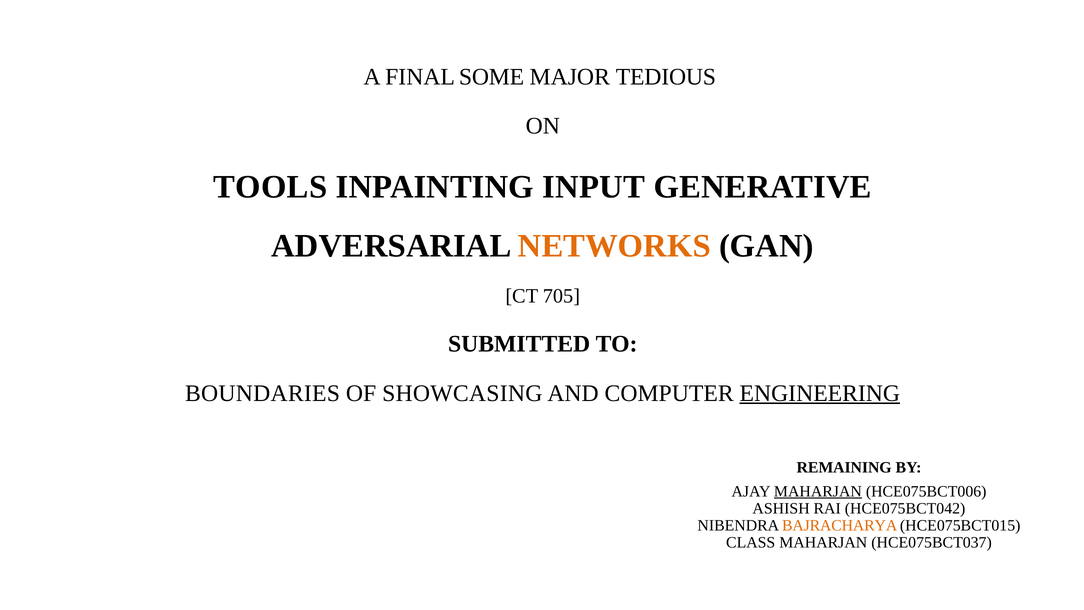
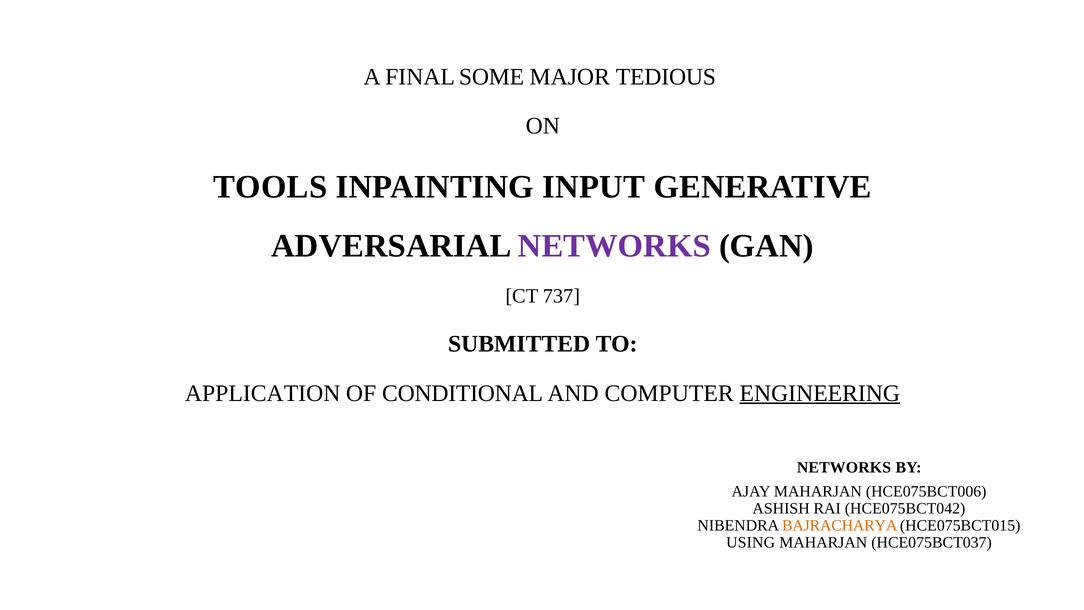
NETWORKS at (614, 246) colour: orange -> purple
705: 705 -> 737
BOUNDARIES: BOUNDARIES -> APPLICATION
SHOWCASING: SHOWCASING -> CONDITIONAL
REMAINING at (844, 468): REMAINING -> NETWORKS
MAHARJAN at (818, 491) underline: present -> none
CLASS: CLASS -> USING
